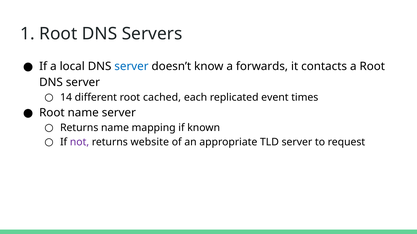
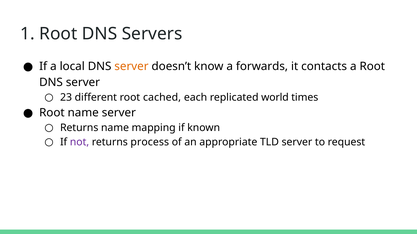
server at (131, 67) colour: blue -> orange
14: 14 -> 23
event: event -> world
website: website -> process
